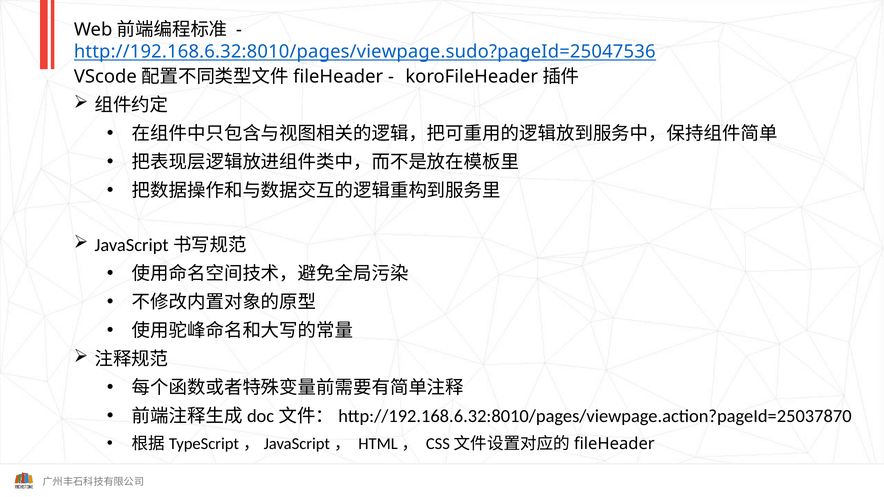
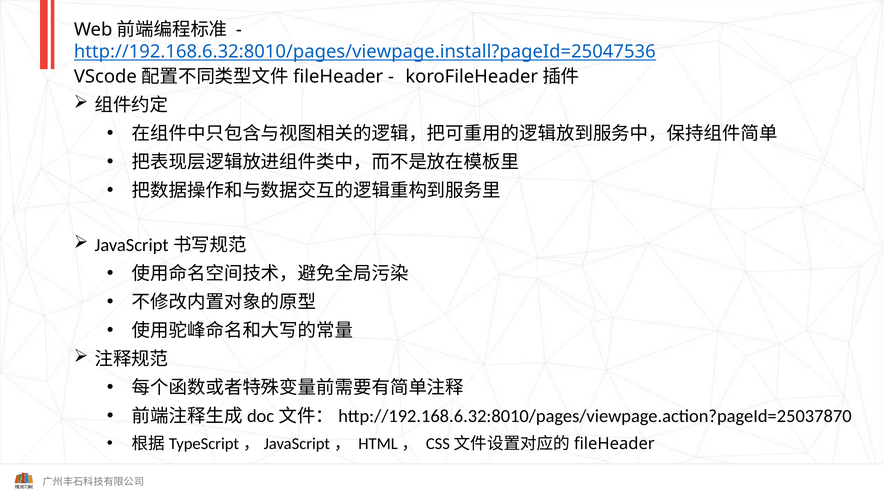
http://192.168.6.32:8010/pages/viewpage.sudo?pageId=25047536: http://192.168.6.32:8010/pages/viewpage.sudo?pageId=25047536 -> http://192.168.6.32:8010/pages/viewpage.install?pageId=25047536
